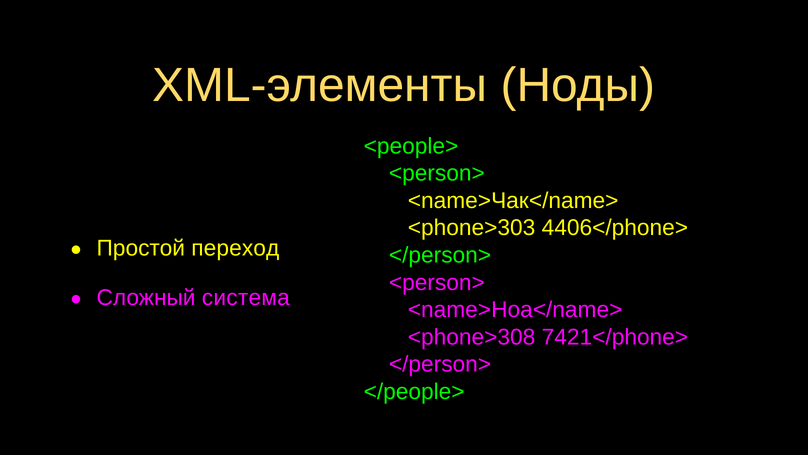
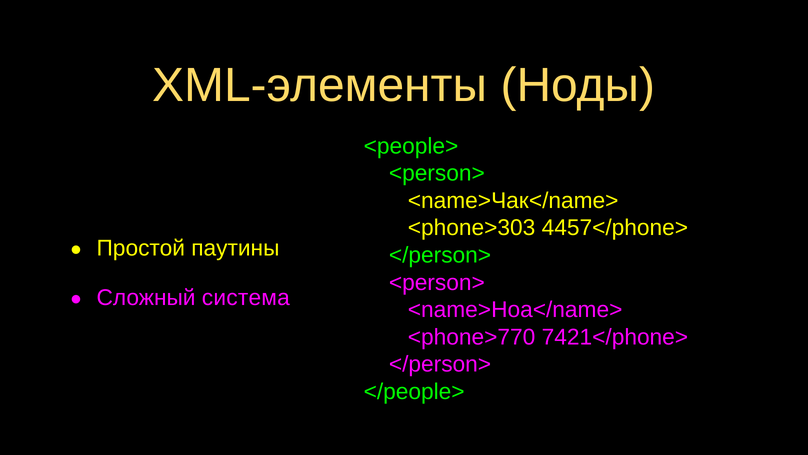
4406</phone>: 4406</phone> -> 4457</phone>
переход: переход -> паутины
<phone>308: <phone>308 -> <phone>770
